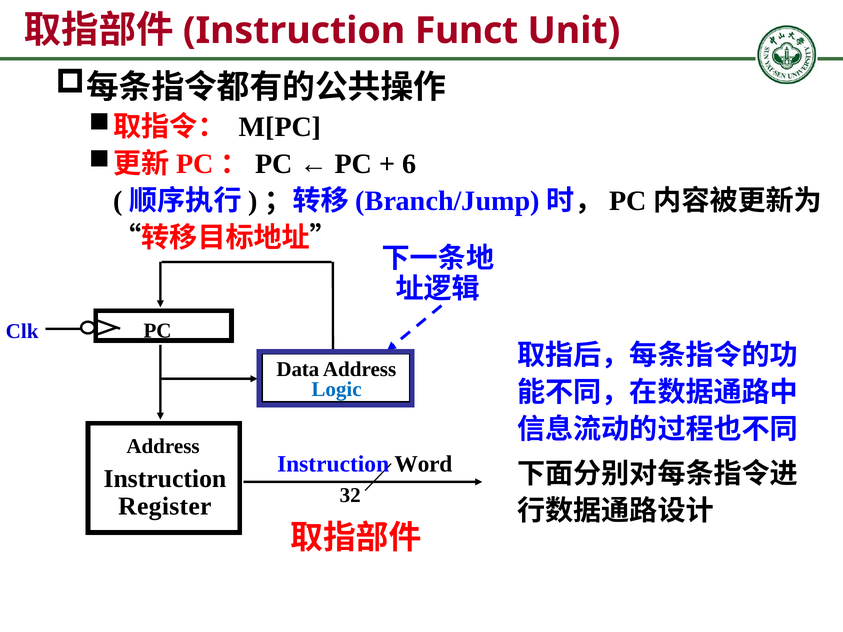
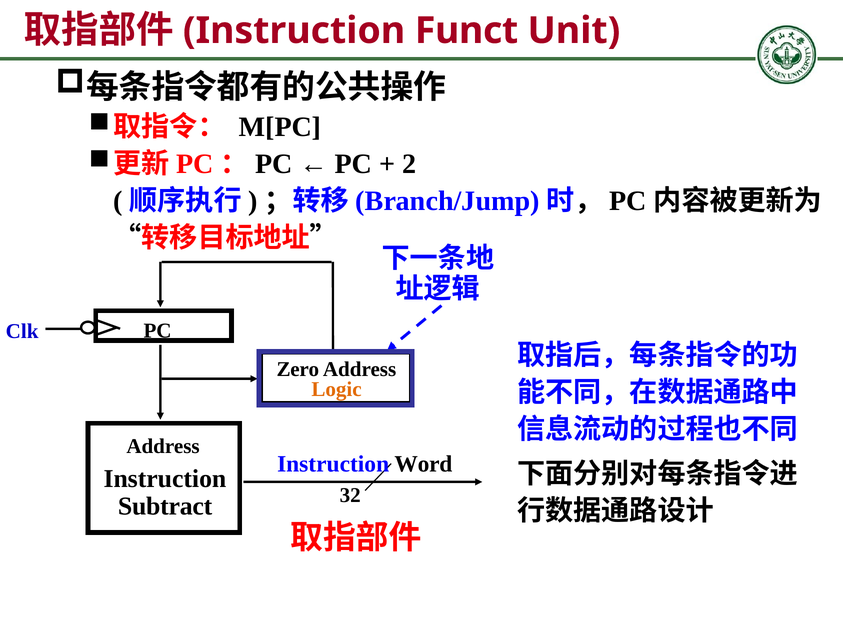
6: 6 -> 2
Data: Data -> Zero
Logic colour: blue -> orange
Register: Register -> Subtract
